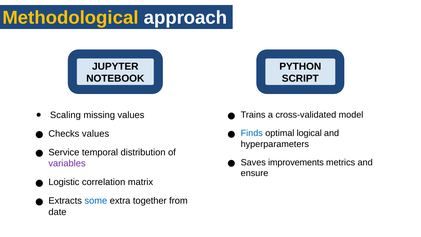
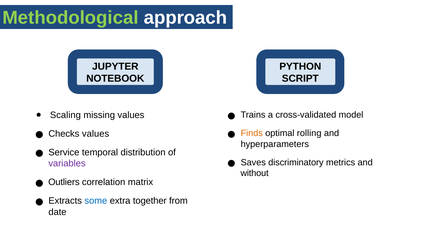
Methodological colour: yellow -> light green
Finds colour: blue -> orange
logical: logical -> rolling
improvements: improvements -> discriminatory
ensure: ensure -> without
Logistic: Logistic -> Outliers
